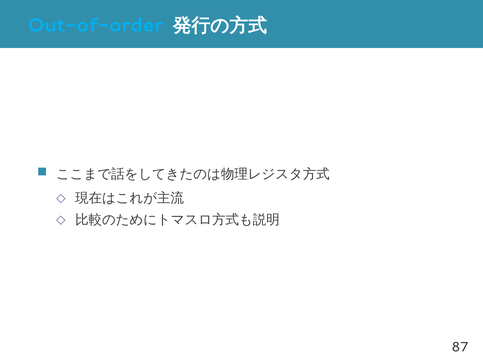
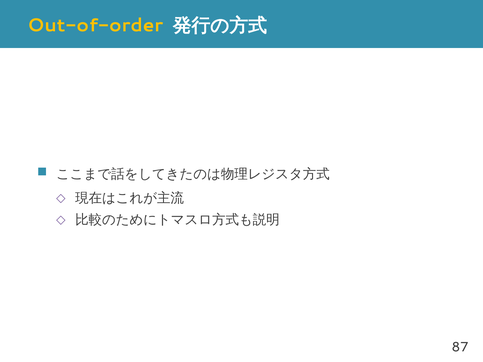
Out-of-order colour: light blue -> yellow
